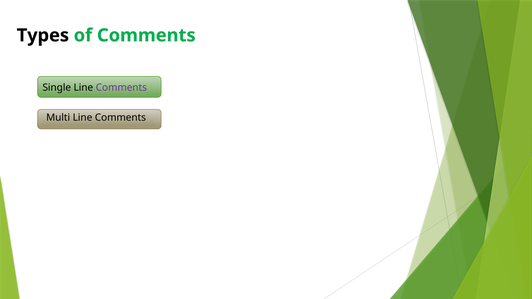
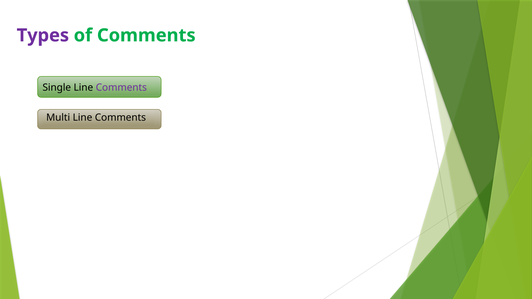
Types colour: black -> purple
